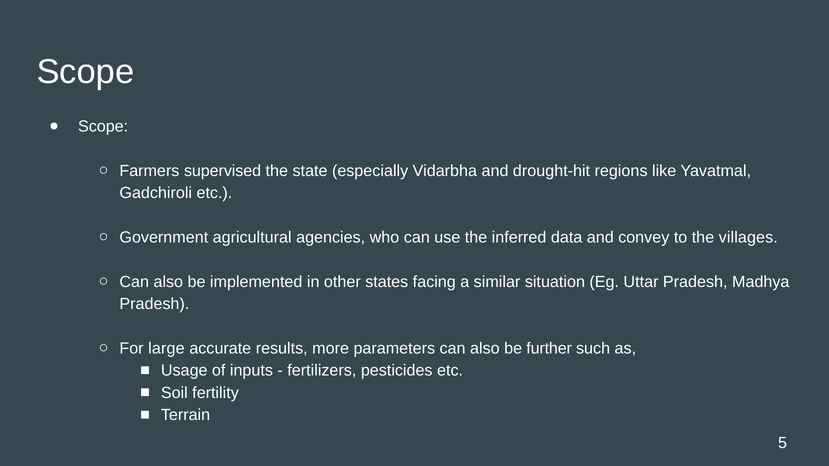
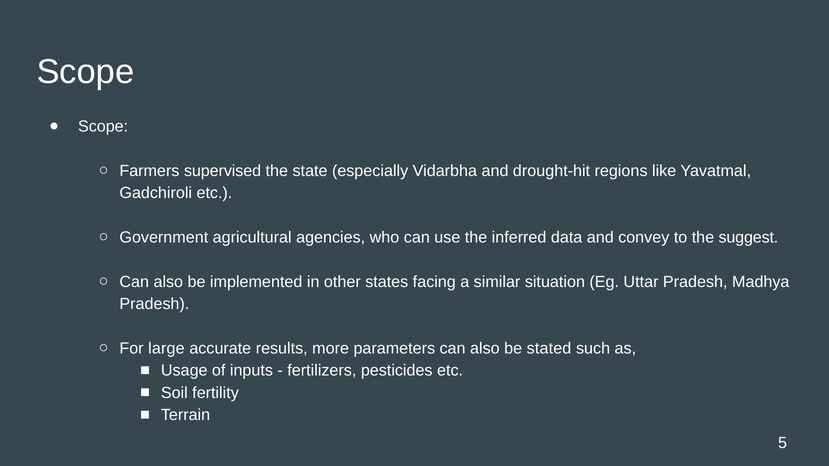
villages: villages -> suggest
further: further -> stated
